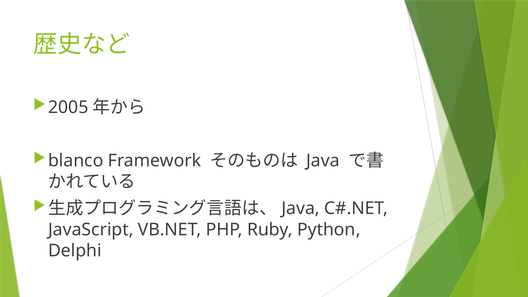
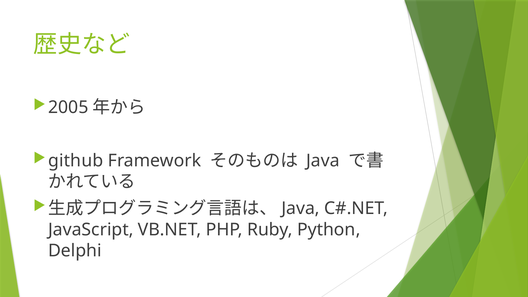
blanco: blanco -> github
